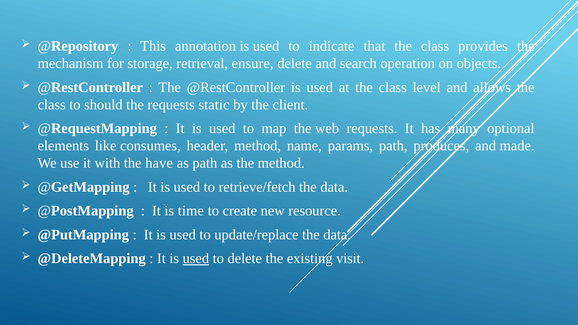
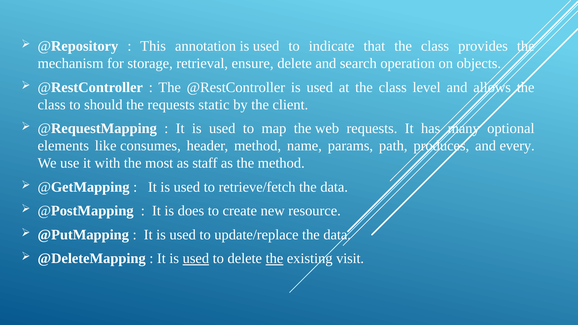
made: made -> every
have: have -> most
as path: path -> staff
time: time -> does
the at (274, 259) underline: none -> present
